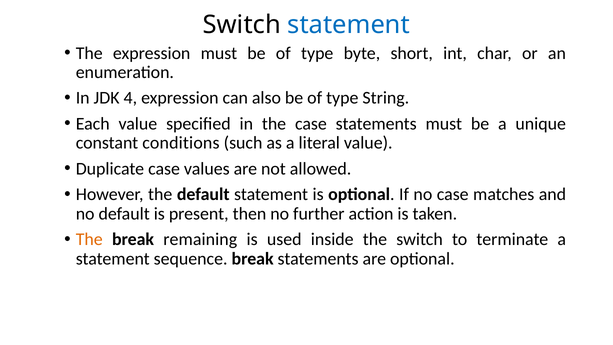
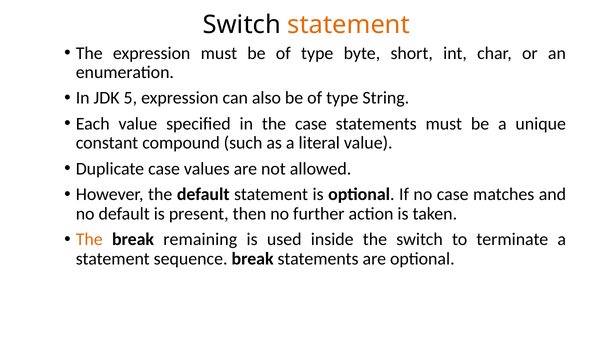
statement at (349, 25) colour: blue -> orange
4: 4 -> 5
conditions: conditions -> compound
